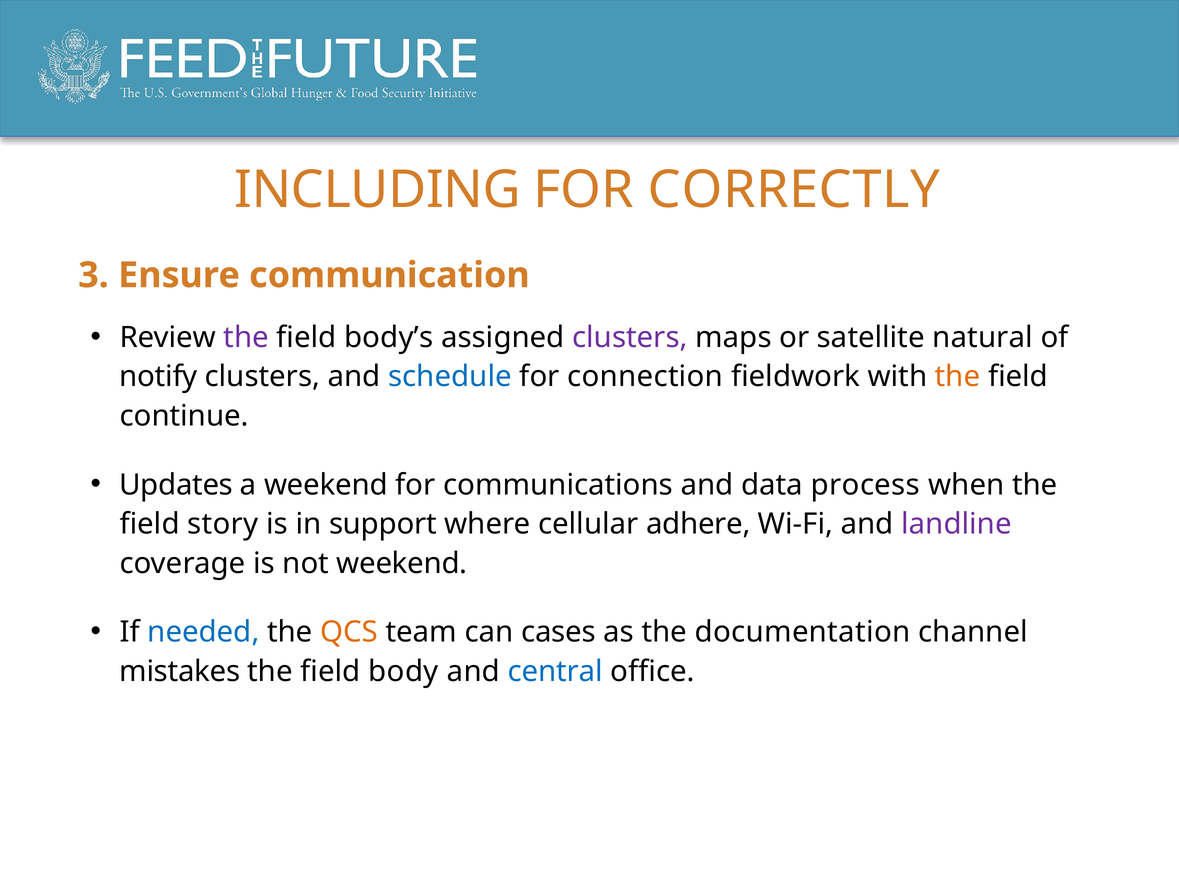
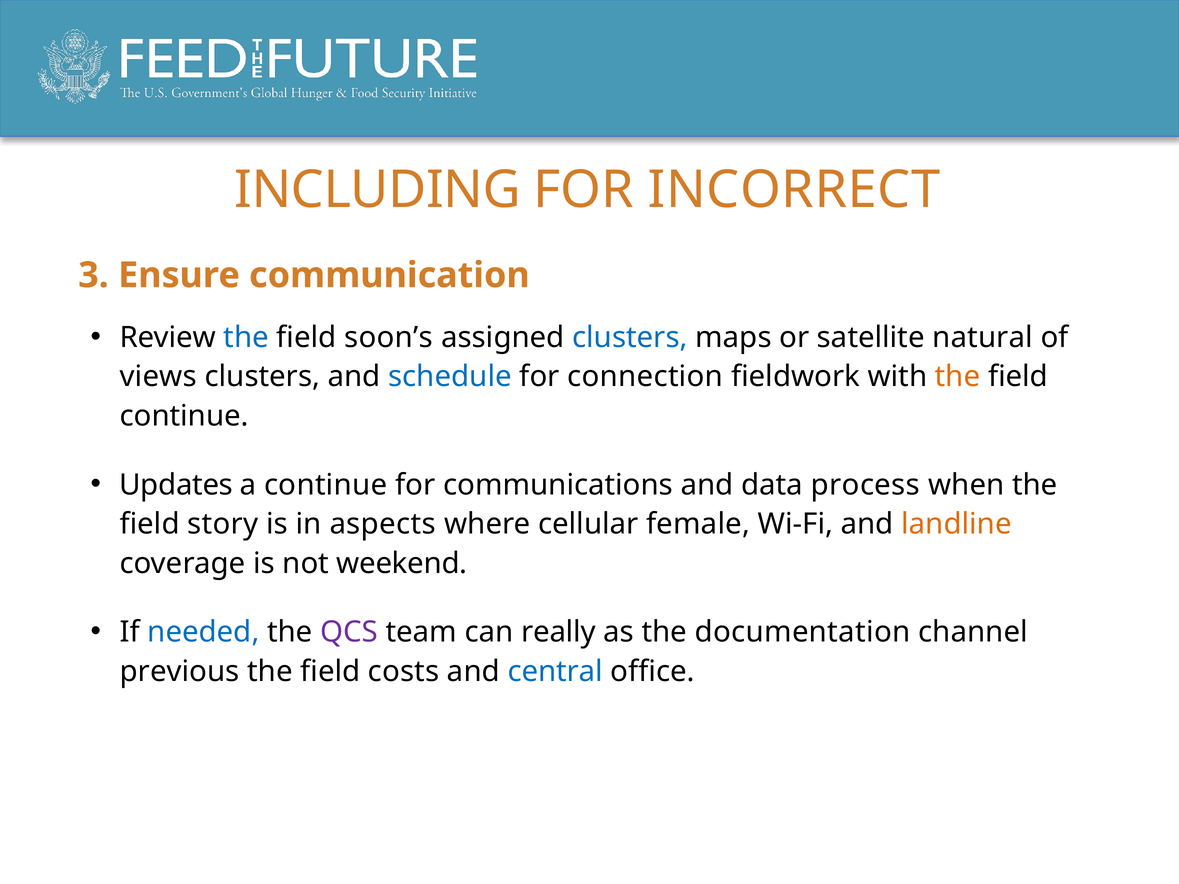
CORRECTLY: CORRECTLY -> INCORRECT
the at (246, 338) colour: purple -> blue
body’s: body’s -> soon’s
clusters at (630, 338) colour: purple -> blue
notify: notify -> views
a weekend: weekend -> continue
support: support -> aspects
adhere: adhere -> female
landline colour: purple -> orange
QCS colour: orange -> purple
cases: cases -> really
mistakes: mistakes -> previous
body: body -> costs
